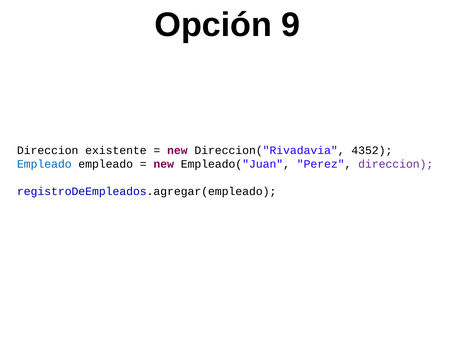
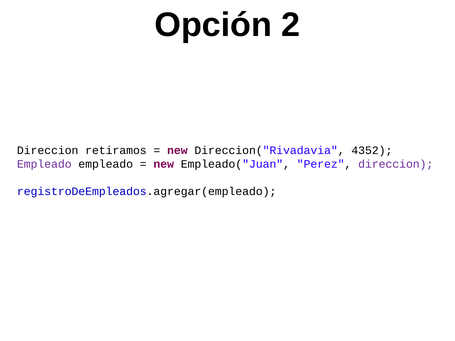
9: 9 -> 2
existente: existente -> retiramos
Empleado at (44, 164) colour: blue -> purple
